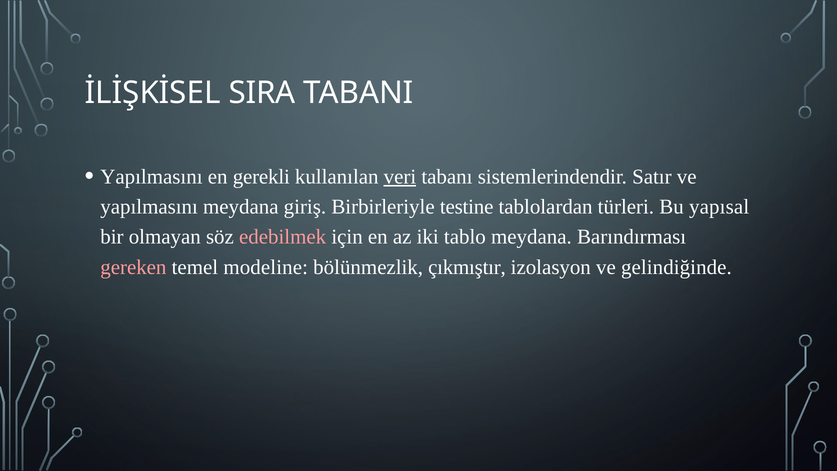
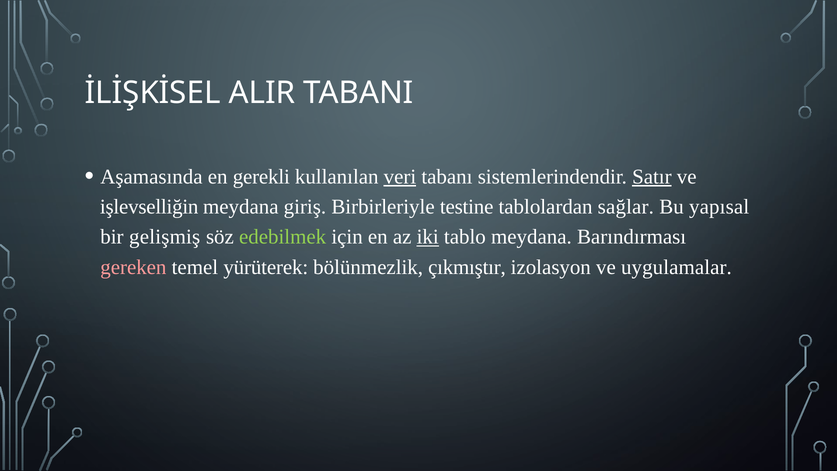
SIRA: SIRA -> ALIR
Yapılmasını at (151, 177): Yapılmasını -> Aşamasında
Satır underline: none -> present
yapılmasını at (149, 207): yapılmasını -> işlevselliğin
türleri: türleri -> sağlar
olmayan: olmayan -> gelişmiş
edebilmek colour: pink -> light green
iki underline: none -> present
modeline: modeline -> yürüterek
gelindiğinde: gelindiğinde -> uygulamalar
